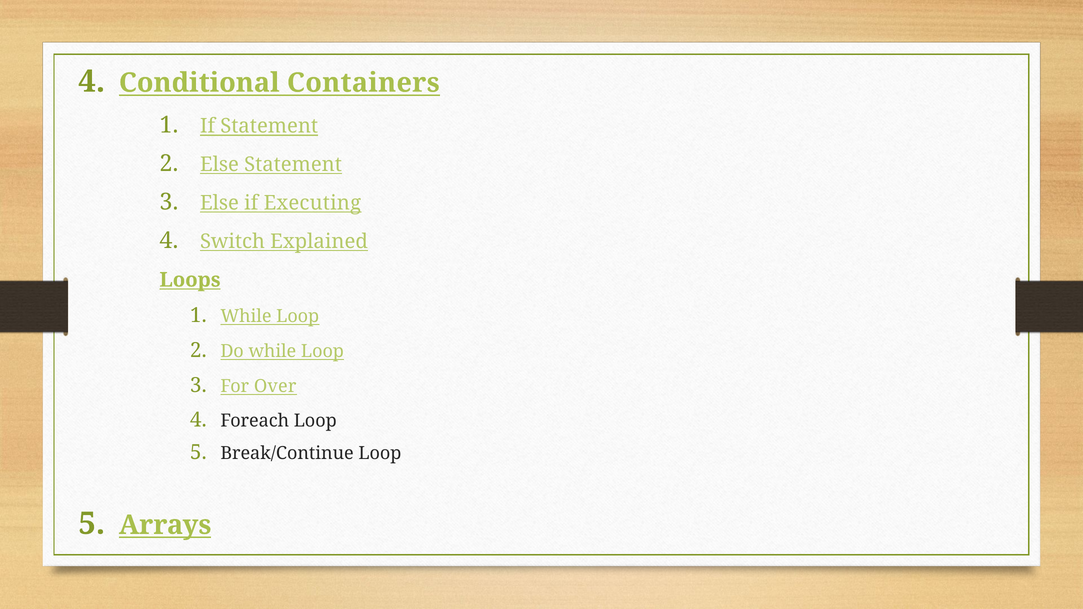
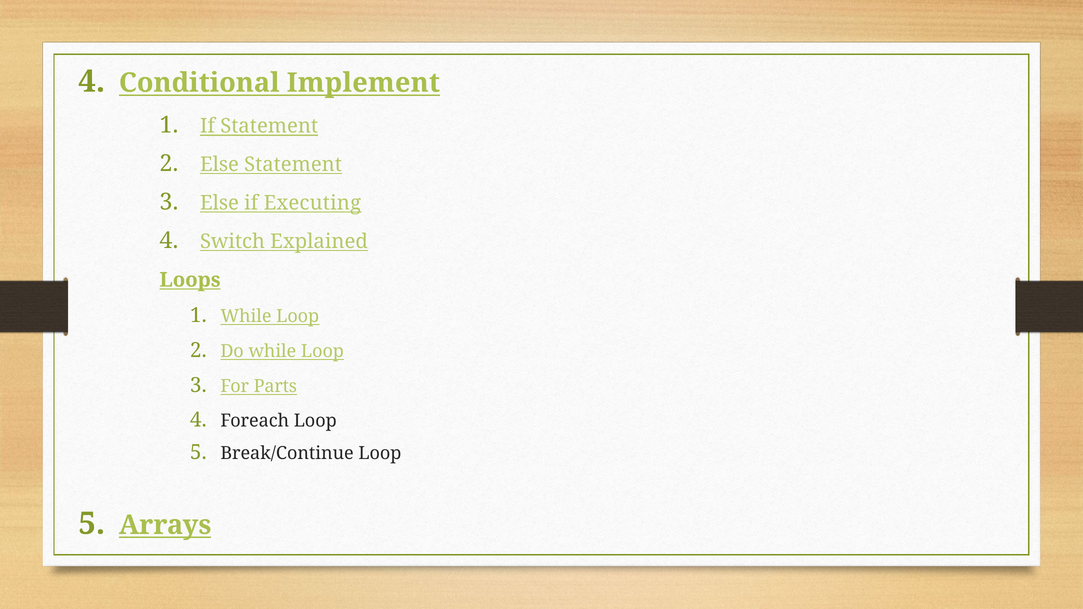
Containers: Containers -> Implement
Over: Over -> Parts
